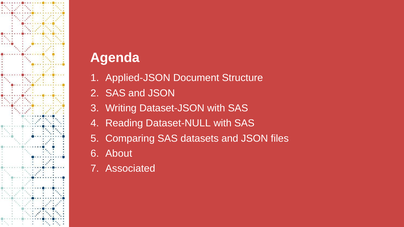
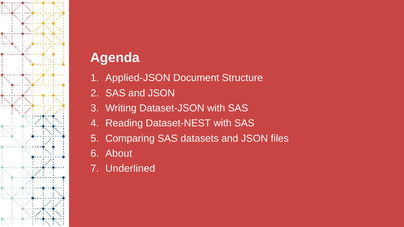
Dataset-NULL: Dataset-NULL -> Dataset-NEST
Associated: Associated -> Underlined
